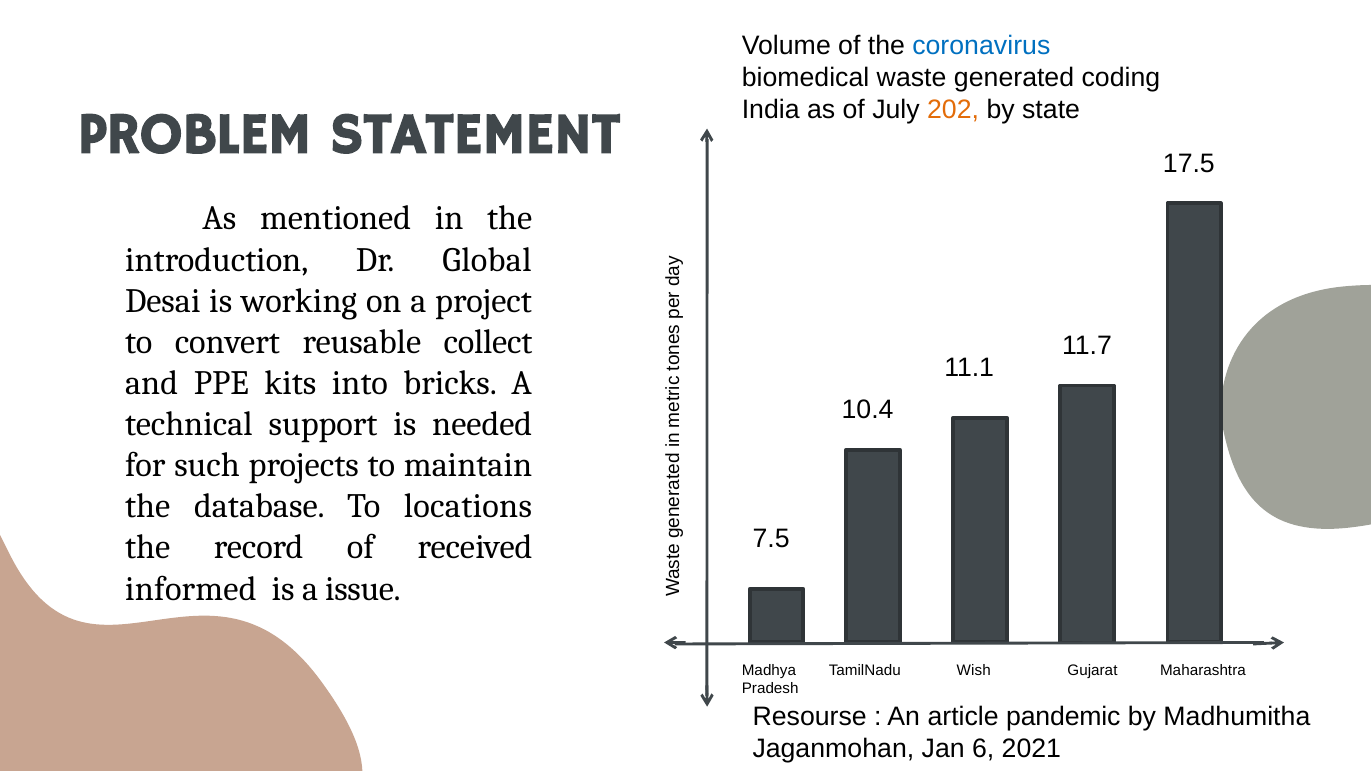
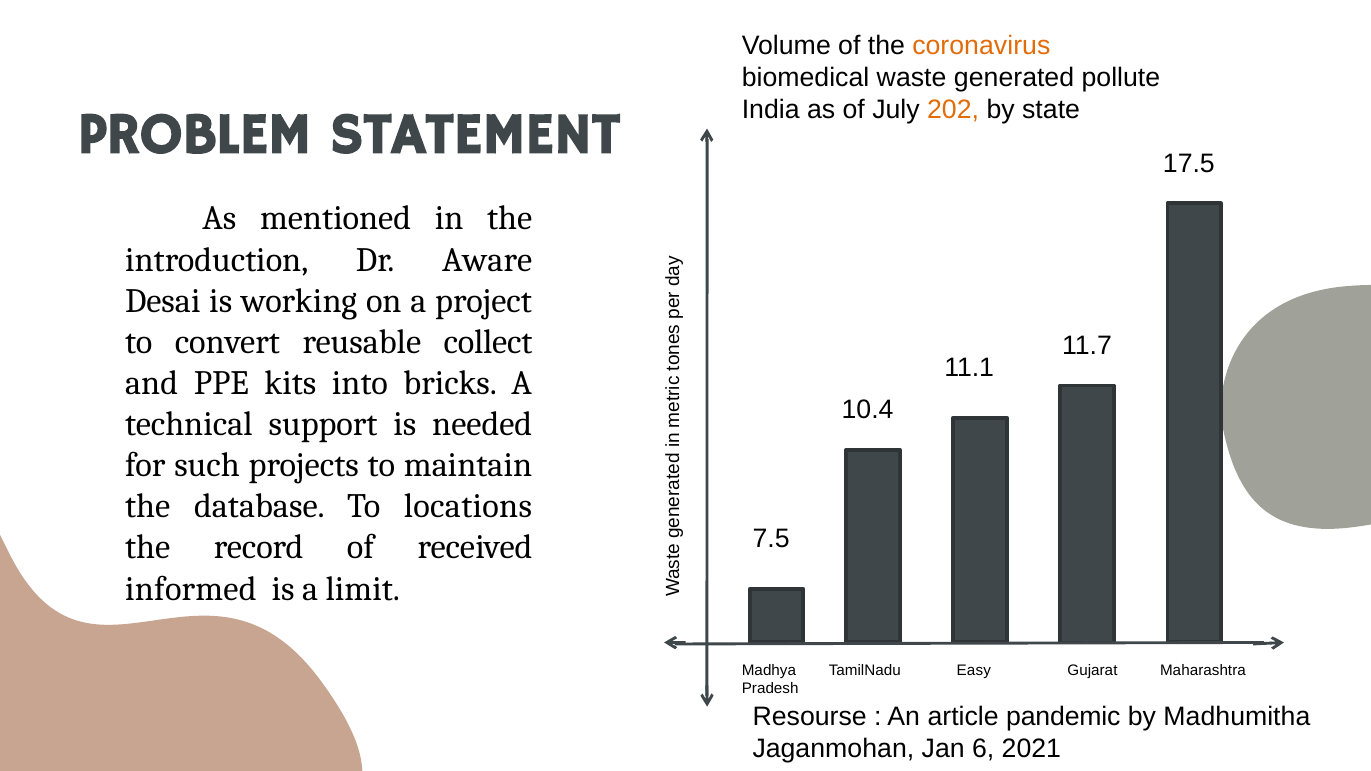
coronavirus colour: blue -> orange
coding: coding -> pollute
Global: Global -> Aware
issue: issue -> limit
Wish: Wish -> Easy
